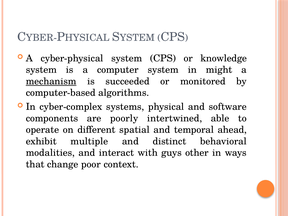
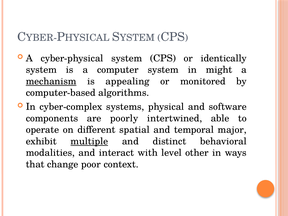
knowledge: knowledge -> identically
succeeded: succeeded -> appealing
ahead: ahead -> major
multiple underline: none -> present
guys: guys -> level
